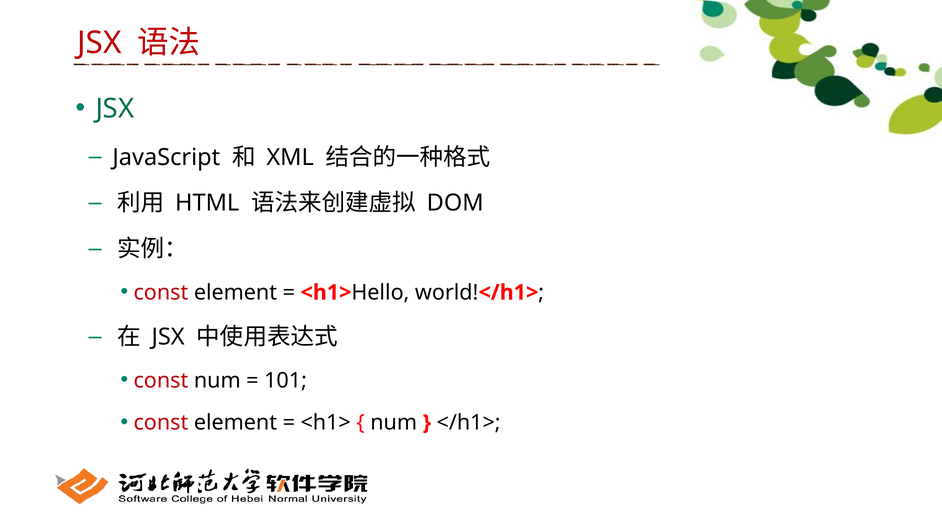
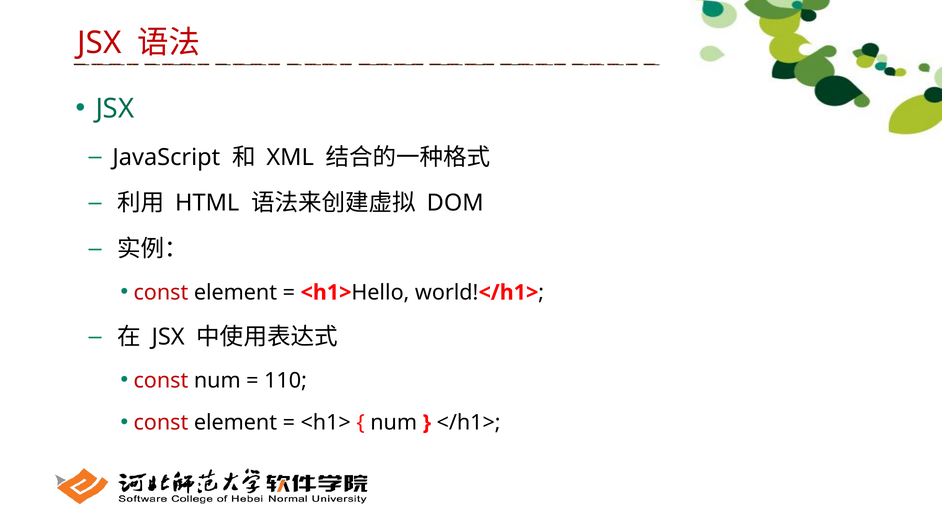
101: 101 -> 110
